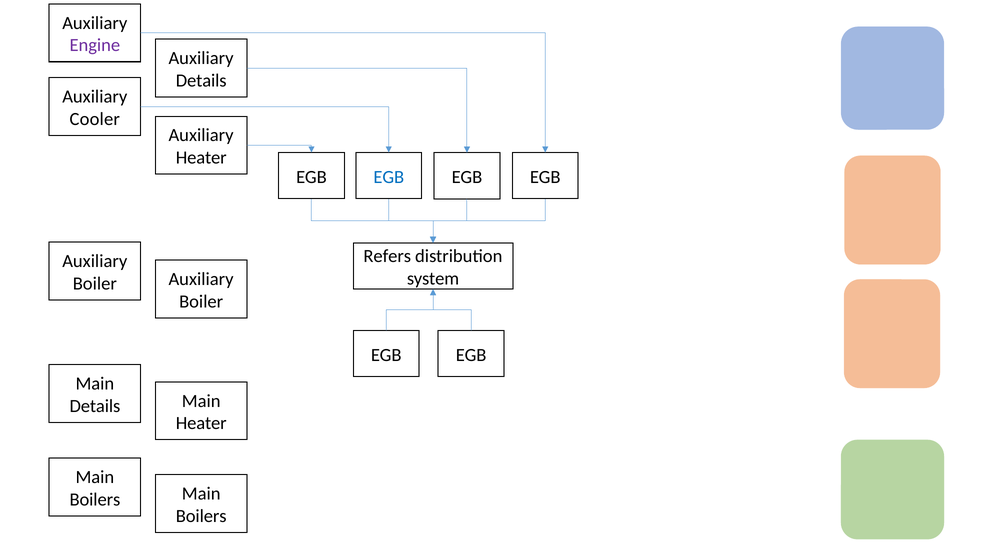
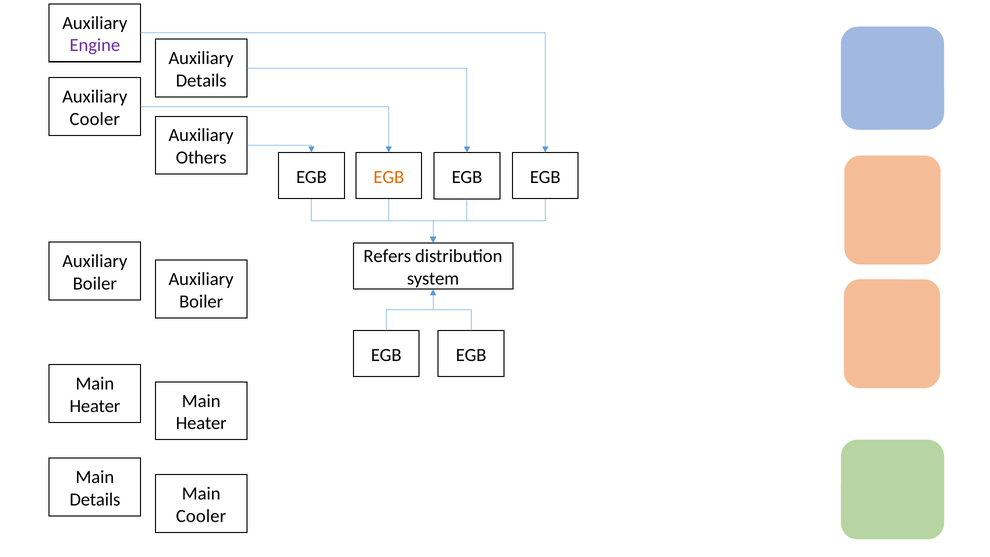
Heater at (201, 158): Heater -> Others
EGB at (389, 177) colour: blue -> orange
Details at (95, 406): Details -> Heater
Boilers at (95, 499): Boilers -> Details
Boilers at (201, 516): Boilers -> Cooler
